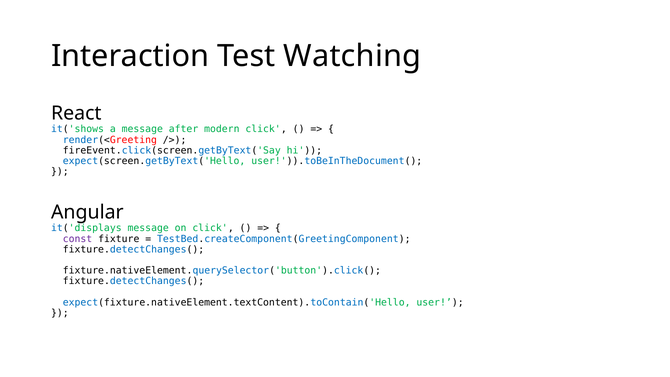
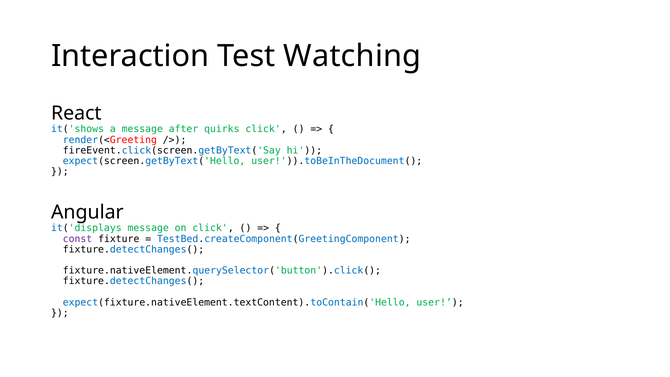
modern: modern -> quirks
